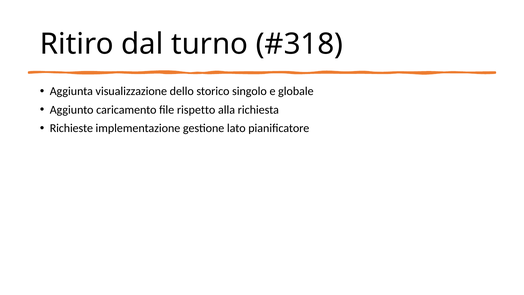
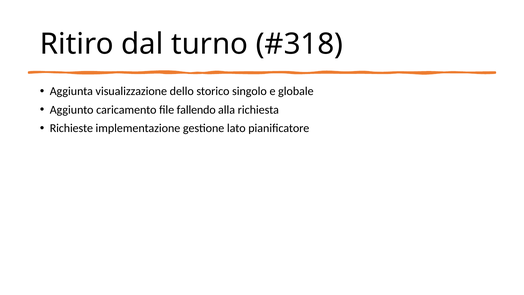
rispetto: rispetto -> fallendo
